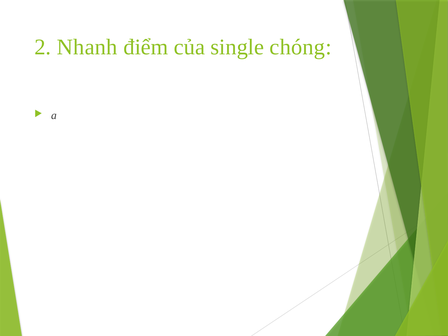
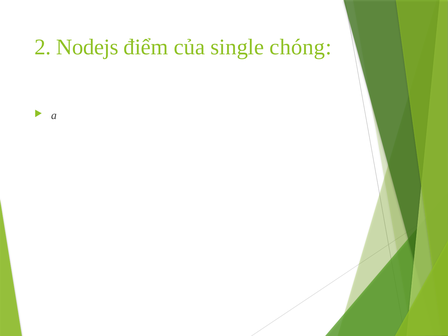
Nhanh: Nhanh -> Nodejs
